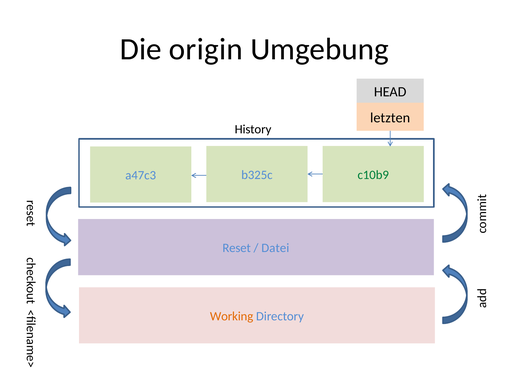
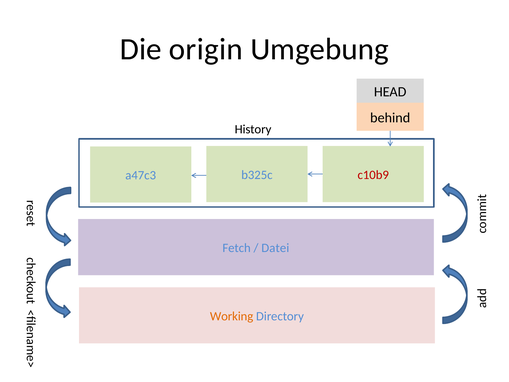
letzten: letzten -> behind
c10b9 colour: green -> red
Reset: Reset -> Fetch
